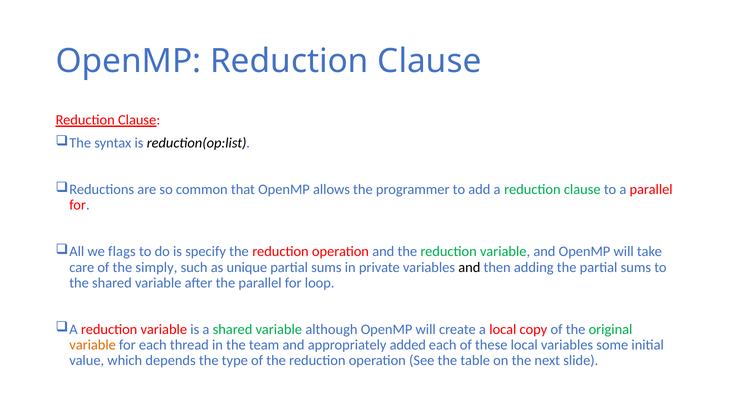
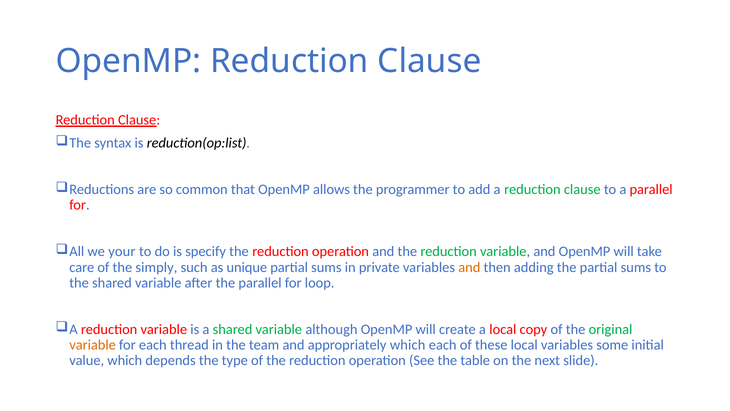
flags: flags -> your
and at (469, 267) colour: black -> orange
appropriately added: added -> which
